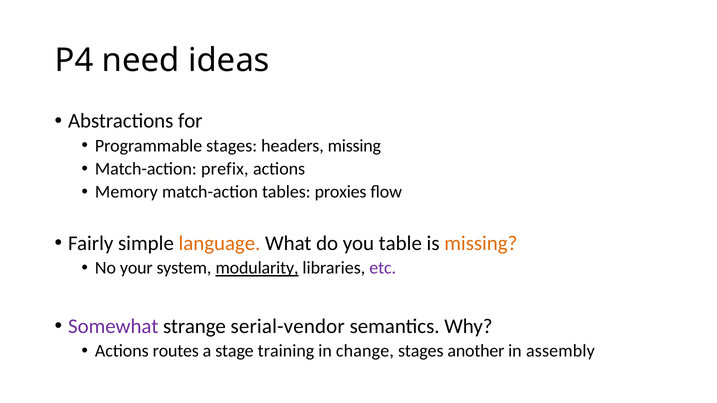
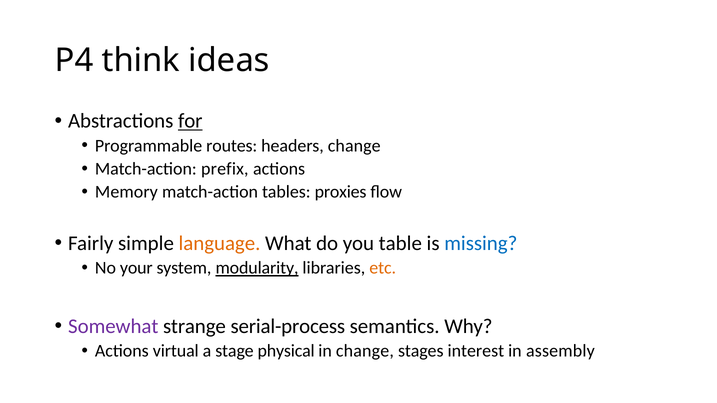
need: need -> think
for underline: none -> present
Programmable stages: stages -> routes
headers missing: missing -> change
missing at (481, 244) colour: orange -> blue
etc colour: purple -> orange
serial-vendor: serial-vendor -> serial-process
routes: routes -> virtual
training: training -> physical
another: another -> interest
